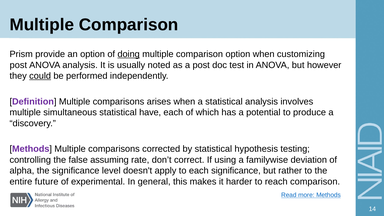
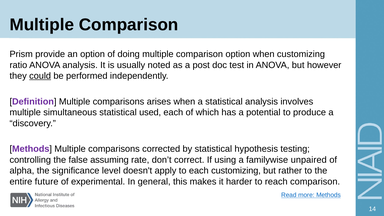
doing underline: present -> none
post at (18, 65): post -> ratio
have: have -> used
deviation: deviation -> unpaired
each significance: significance -> customizing
